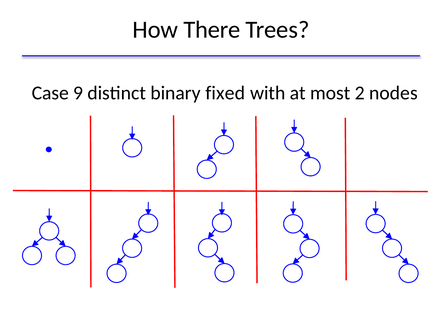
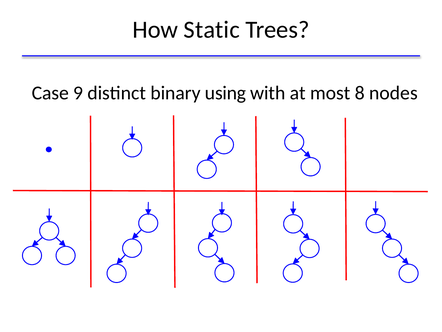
There: There -> Static
fixed: fixed -> using
2: 2 -> 8
